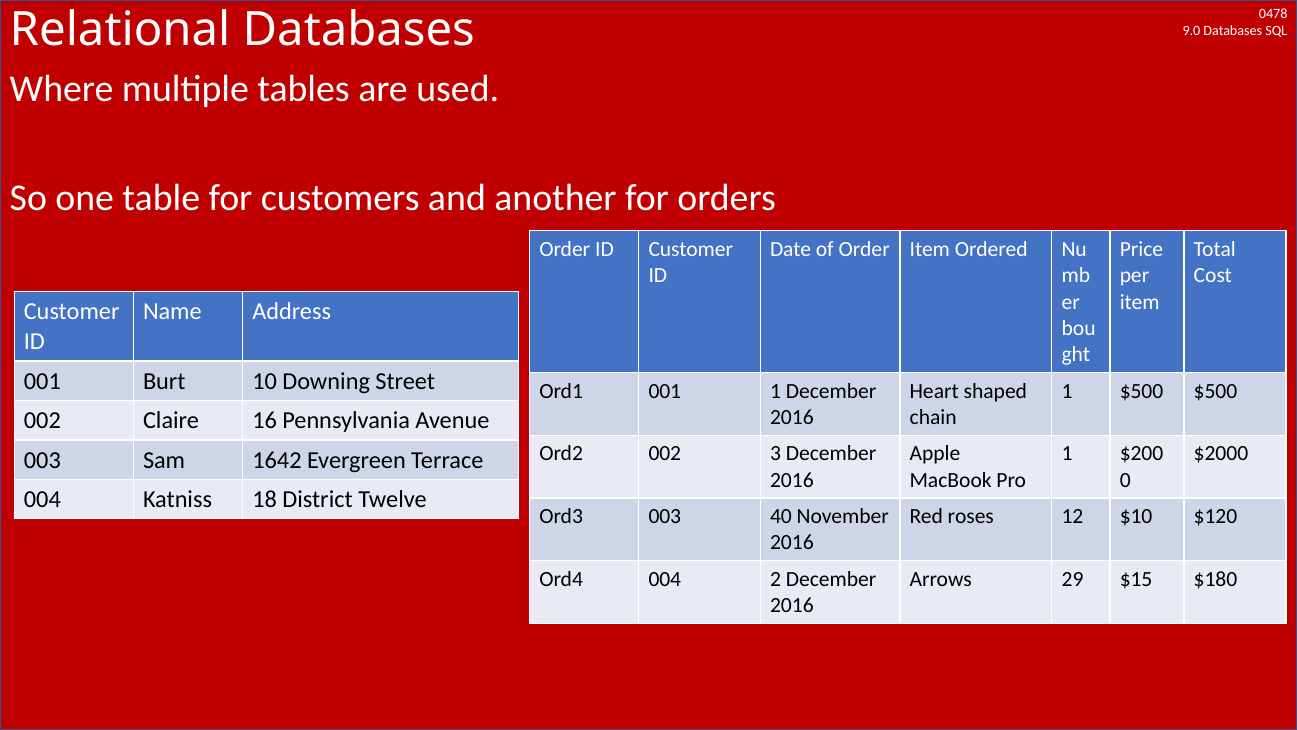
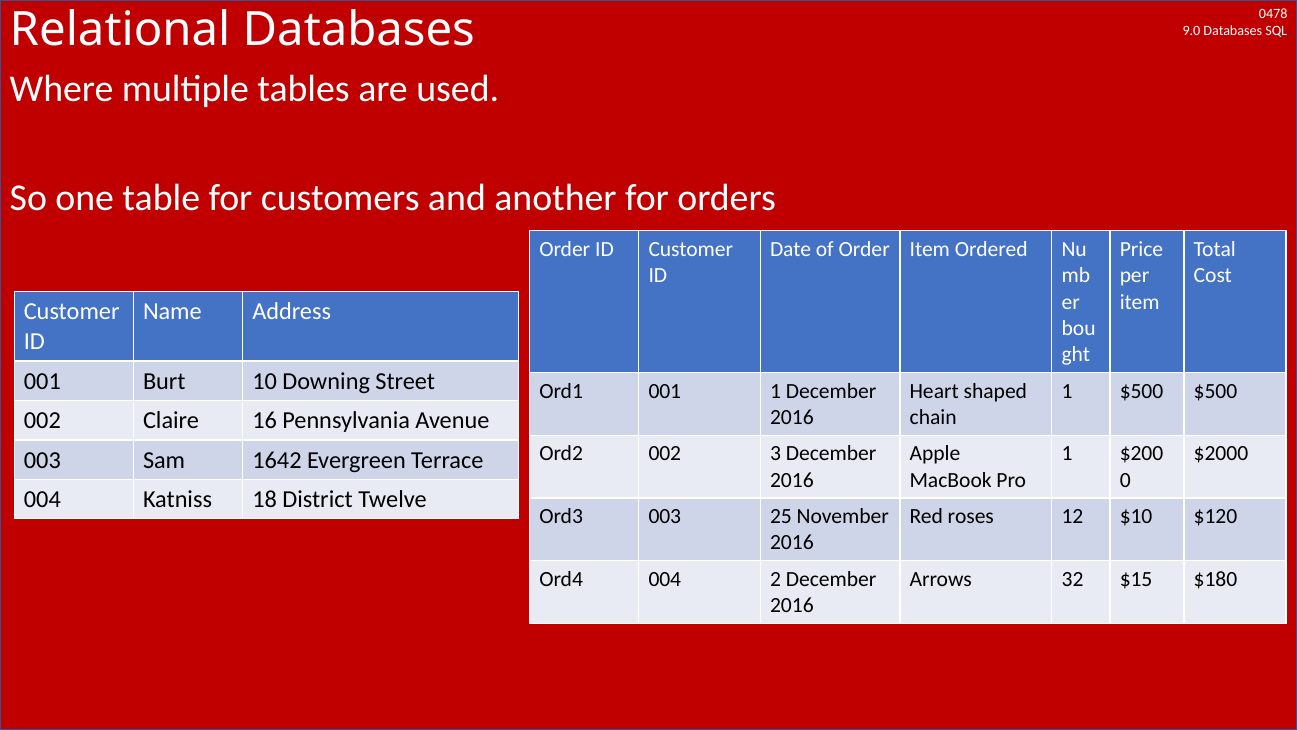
40: 40 -> 25
29: 29 -> 32
